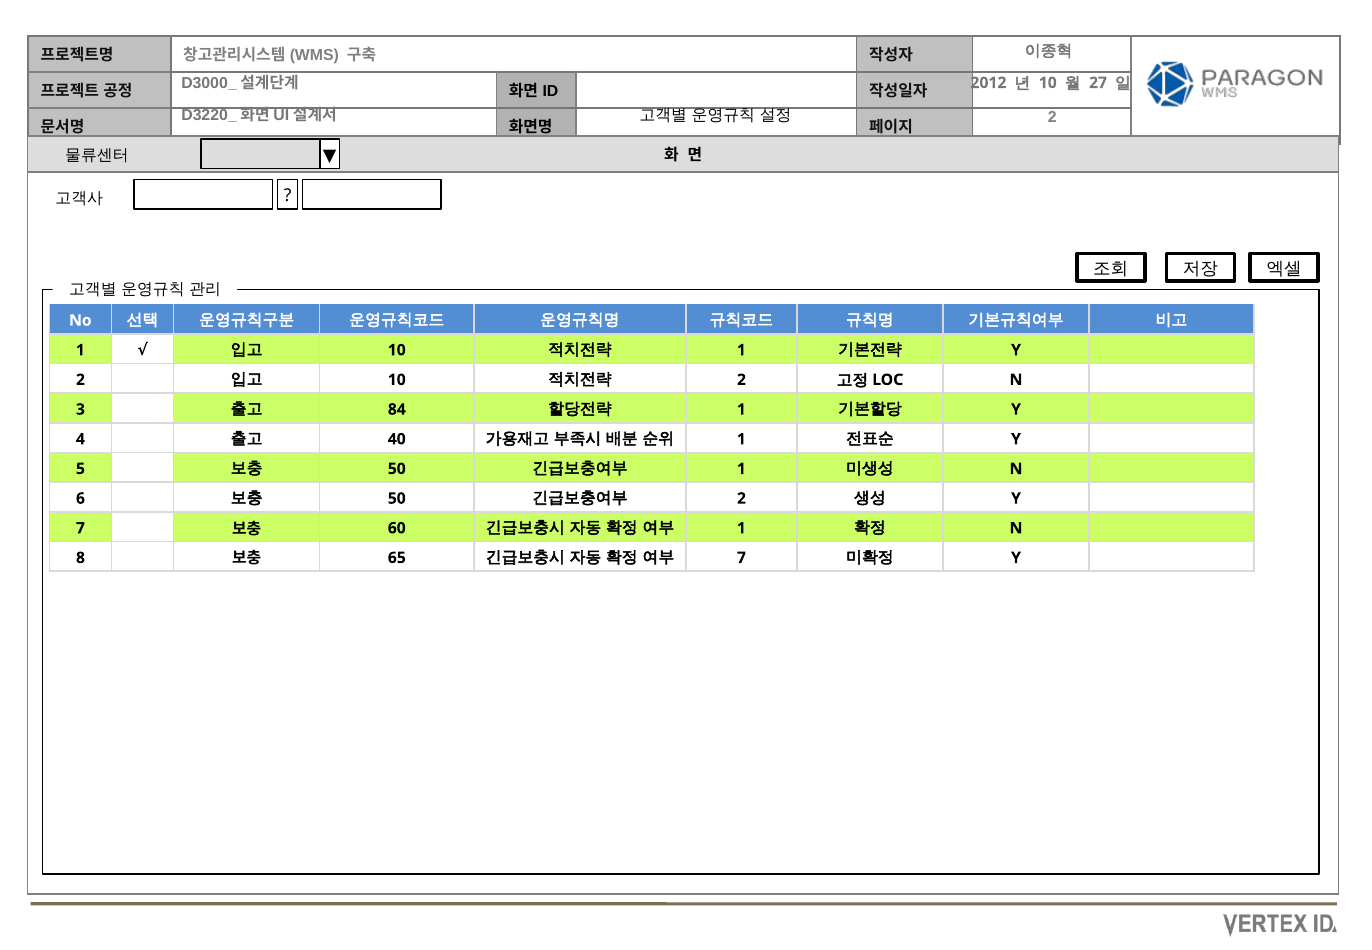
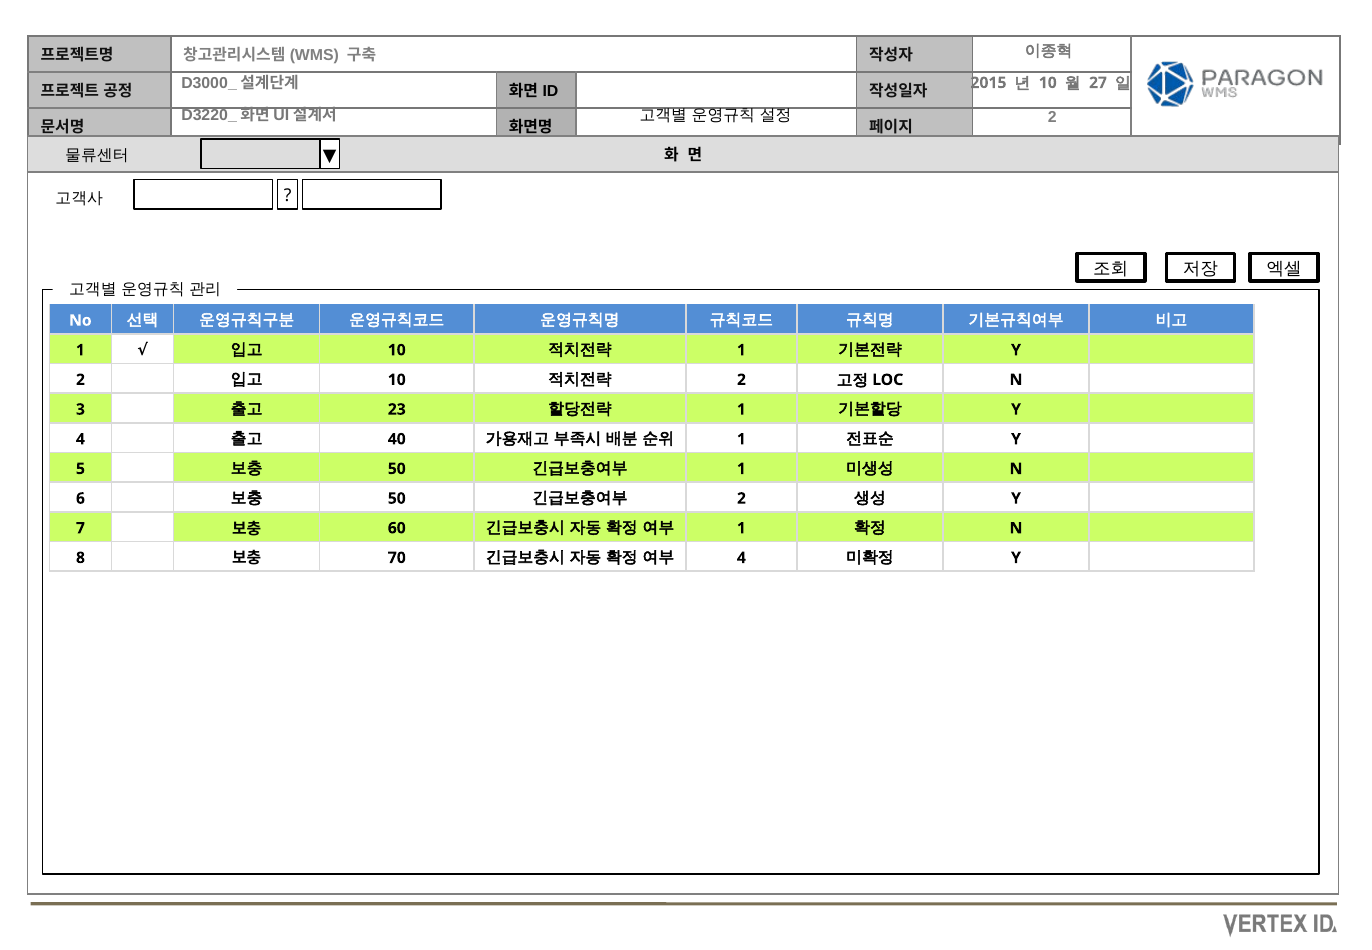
2012: 2012 -> 2015
84: 84 -> 23
65: 65 -> 70
7 at (741, 558): 7 -> 4
